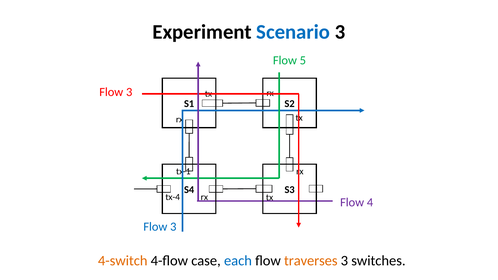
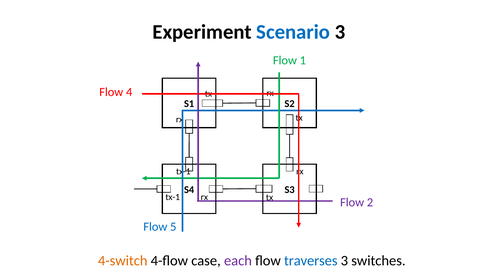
5: 5 -> 1
3 at (129, 92): 3 -> 4
tx-4 at (173, 197): tx-4 -> tx-1
4: 4 -> 2
3 at (173, 227): 3 -> 5
each colour: blue -> purple
traverses colour: orange -> blue
